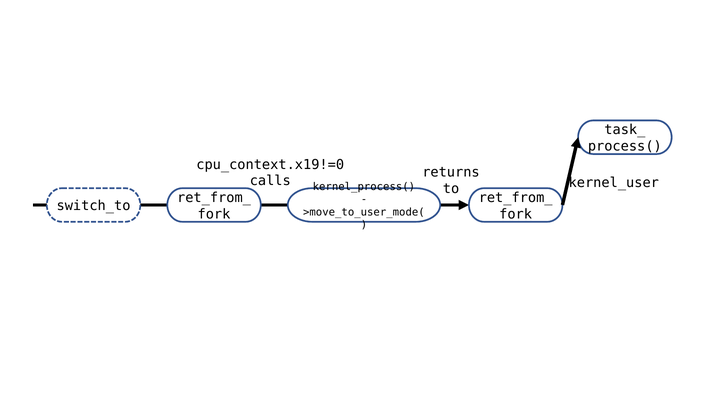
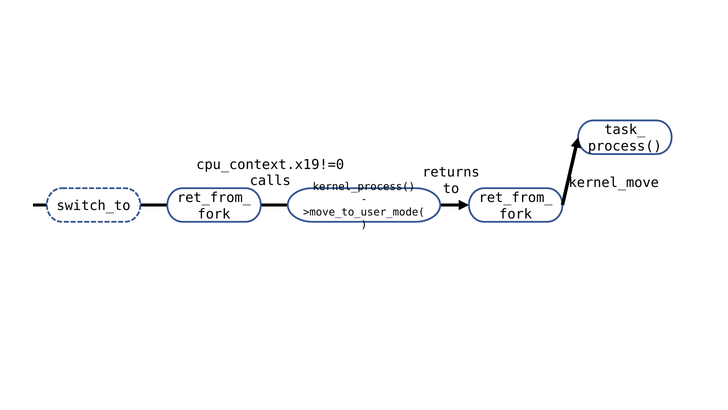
kernel_user: kernel_user -> kernel_move
